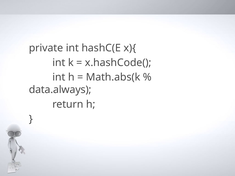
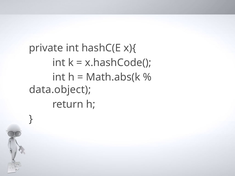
data.always: data.always -> data.object
